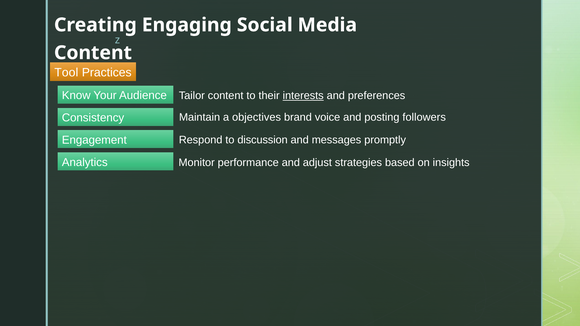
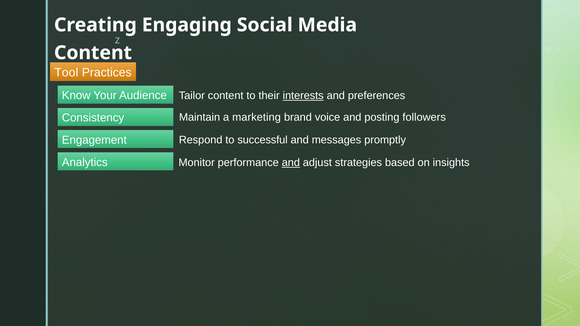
objectives: objectives -> marketing
discussion: discussion -> successful
and at (291, 163) underline: none -> present
